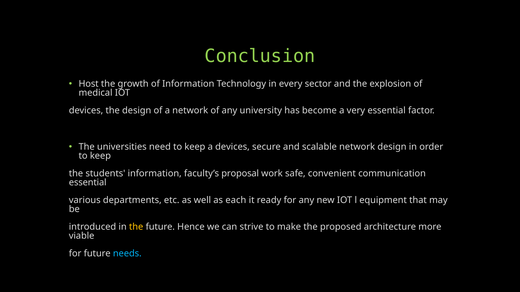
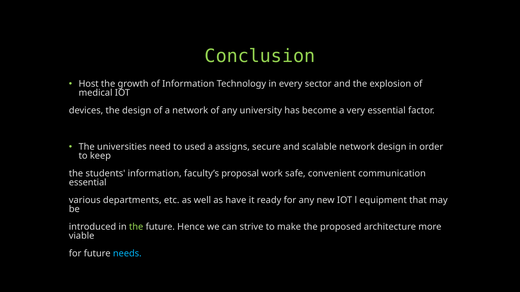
need to keep: keep -> used
a devices: devices -> assigns
each: each -> have
the at (136, 227) colour: yellow -> light green
